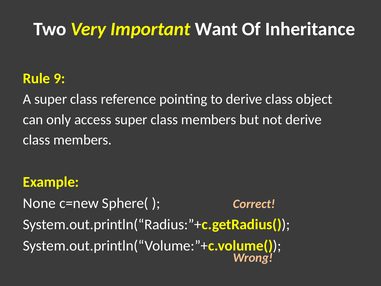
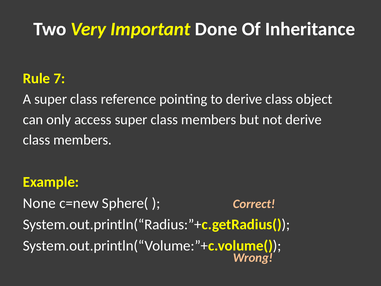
Want: Want -> Done
9: 9 -> 7
